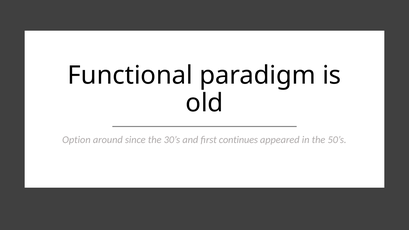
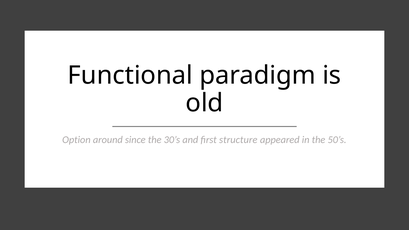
continues: continues -> structure
